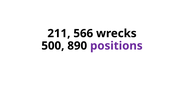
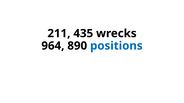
566: 566 -> 435
500: 500 -> 964
positions colour: purple -> blue
